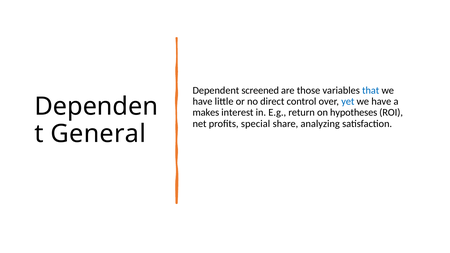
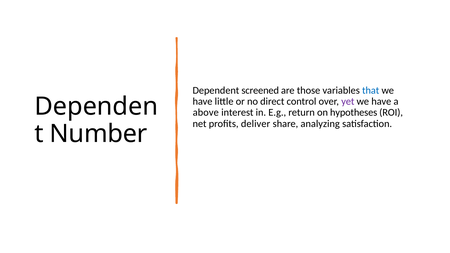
yet colour: blue -> purple
makes: makes -> above
special: special -> deliver
General: General -> Number
